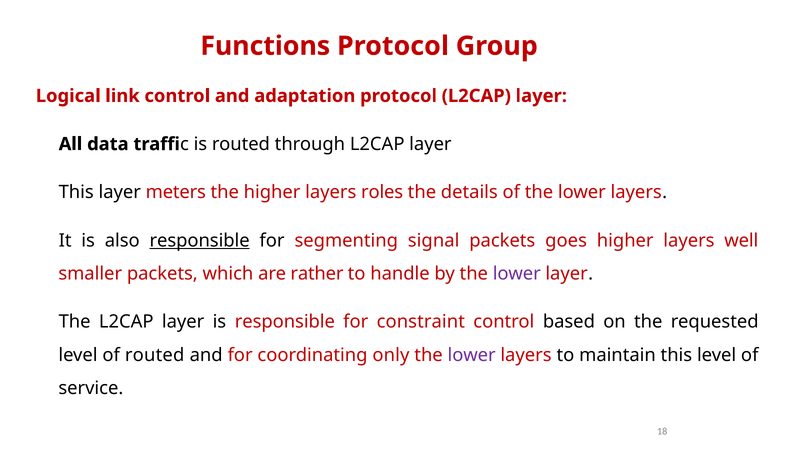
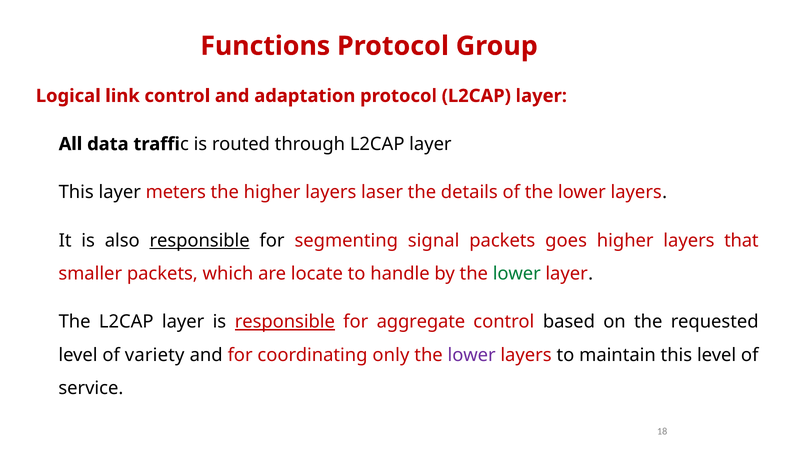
roles: roles -> laser
well: well -> that
rather: rather -> locate
lower at (517, 274) colour: purple -> green
responsible at (285, 322) underline: none -> present
constraint: constraint -> aggregate
of routed: routed -> variety
